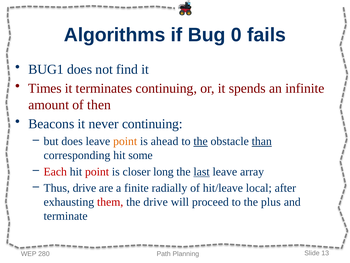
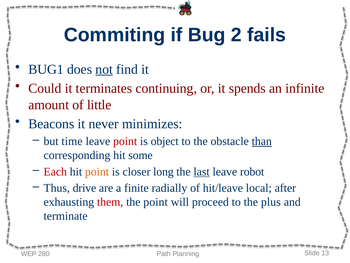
Algorithms: Algorithms -> Commiting
0: 0 -> 2
not underline: none -> present
Times: Times -> Could
then: then -> little
never continuing: continuing -> minimizes
but does: does -> time
point at (125, 141) colour: orange -> red
ahead: ahead -> object
the at (201, 141) underline: present -> none
point at (97, 171) colour: red -> orange
array: array -> robot
the drive: drive -> point
